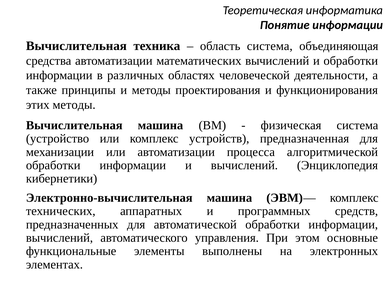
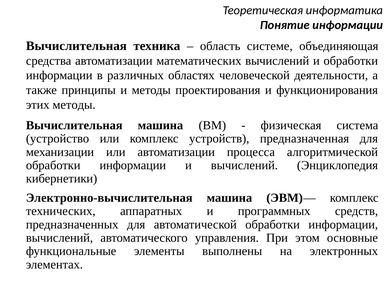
область система: система -> системе
